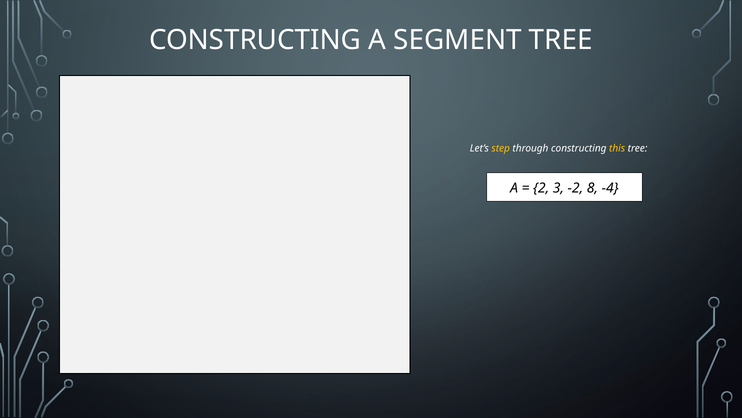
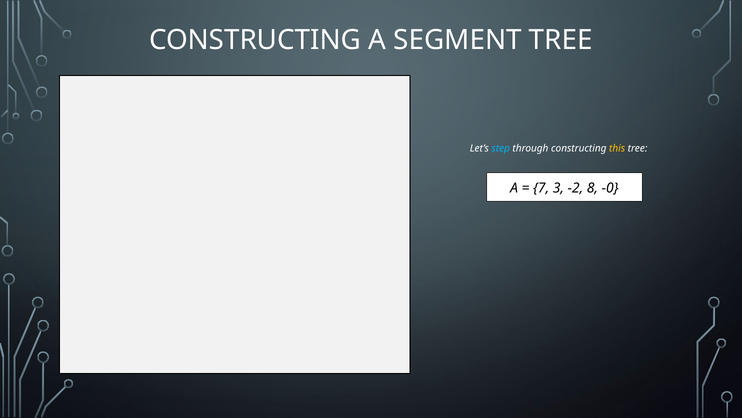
step colour: yellow -> light blue
2: 2 -> 7
-4: -4 -> -0
